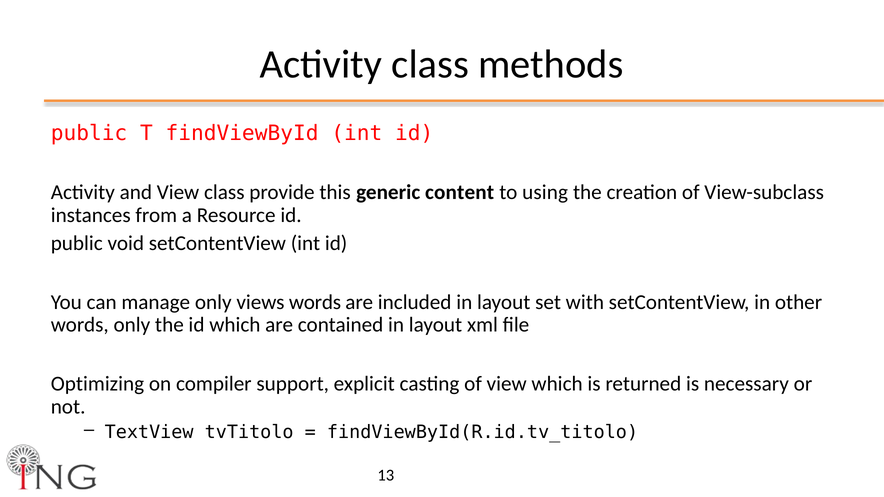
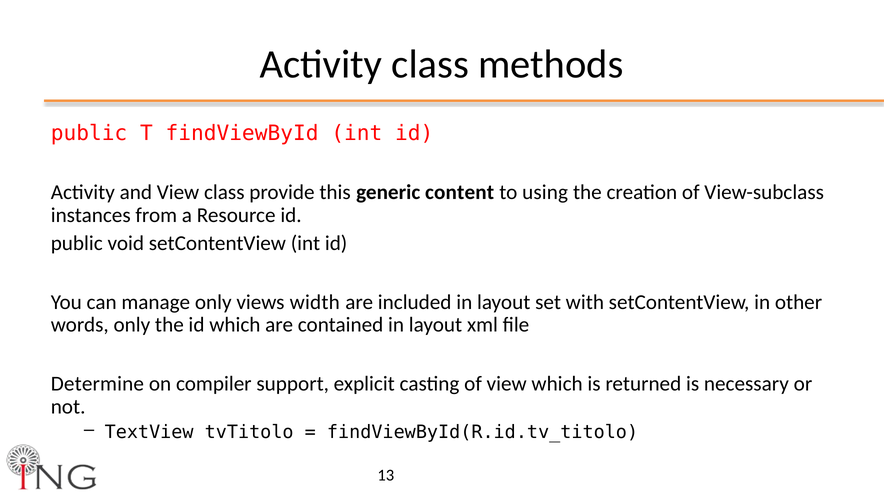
views words: words -> width
Optimizing: Optimizing -> Determine
